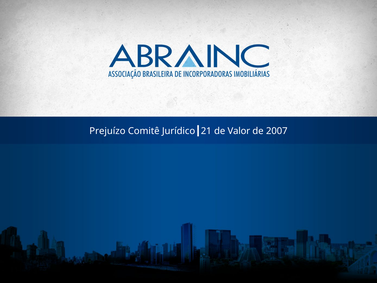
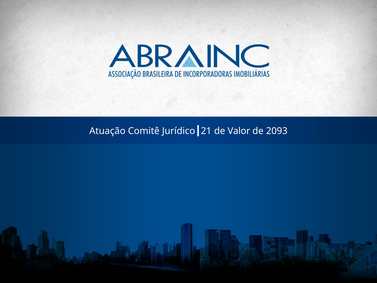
2007: 2007 -> 2093
Prejuízo: Prejuízo -> Atuação
